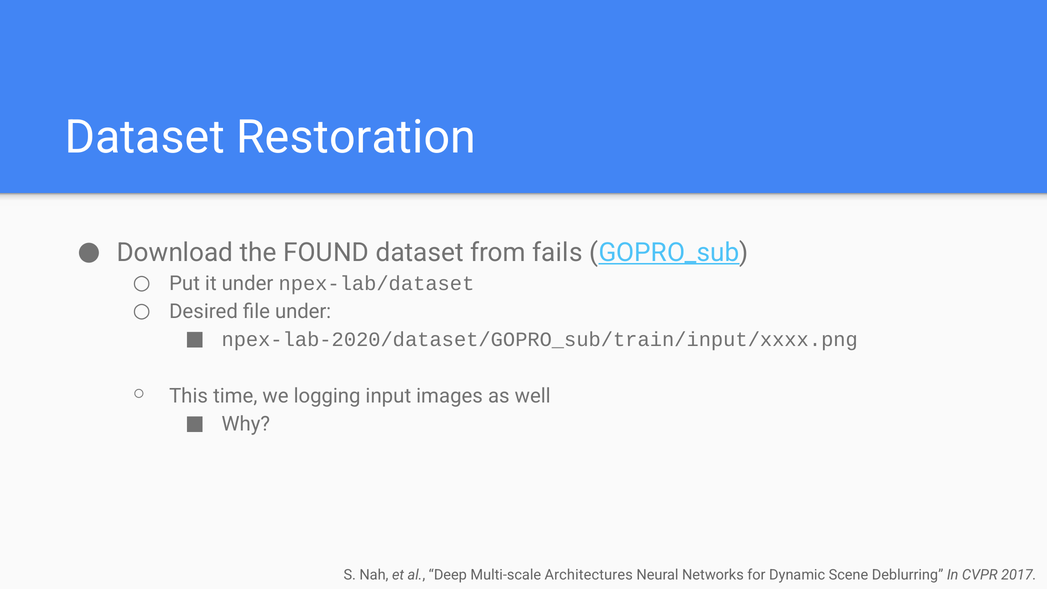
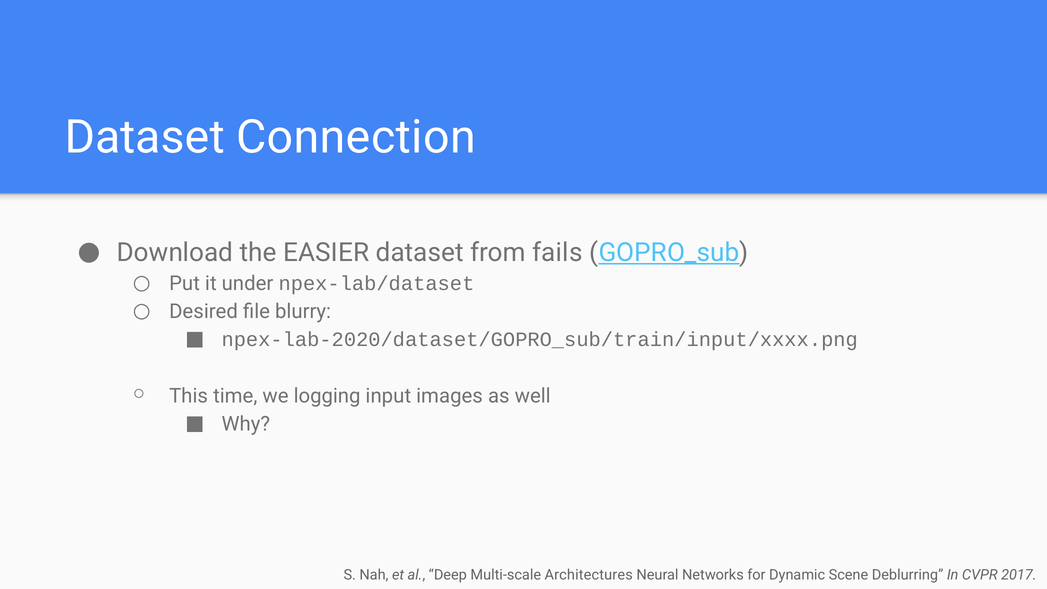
Restoration: Restoration -> Connection
FOUND: FOUND -> EASIER
file under: under -> blurry
